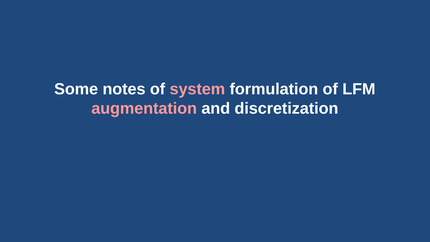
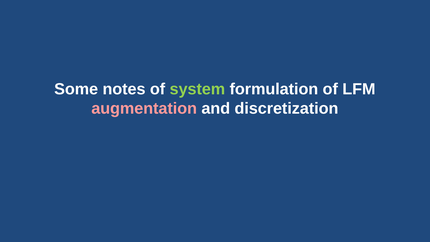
system colour: pink -> light green
